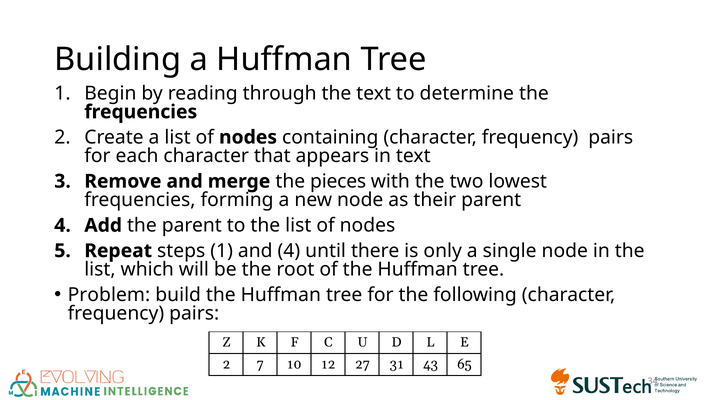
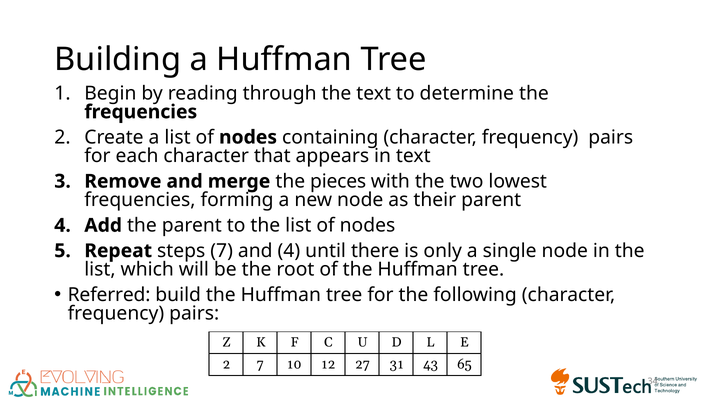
steps 1: 1 -> 7
Problem: Problem -> Referred
